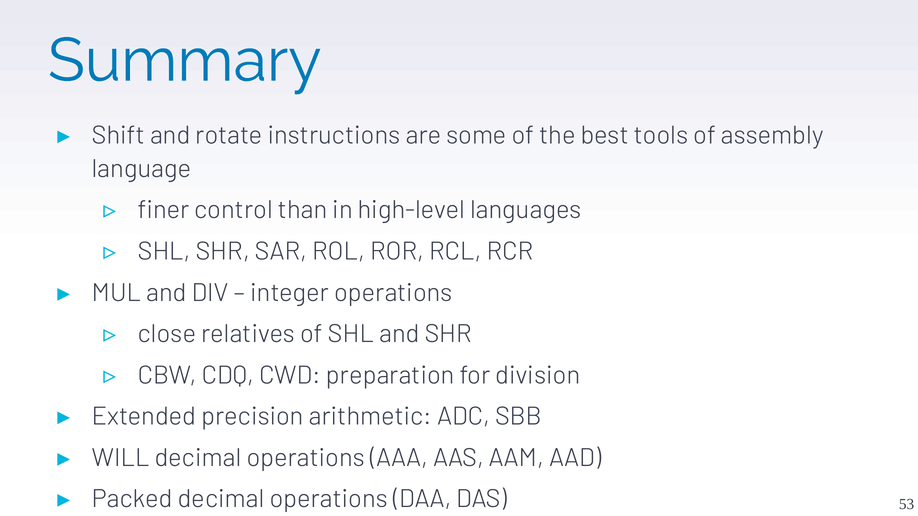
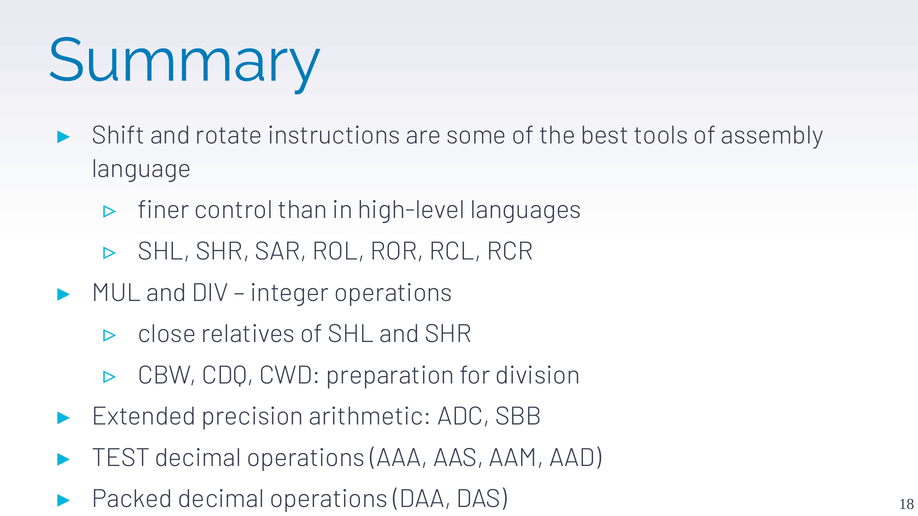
WILL: WILL -> TEST
53: 53 -> 18
